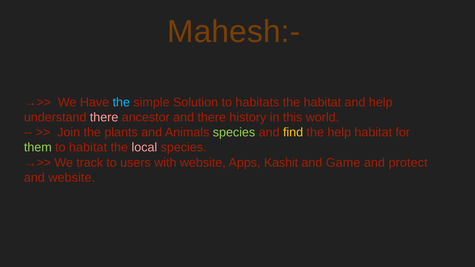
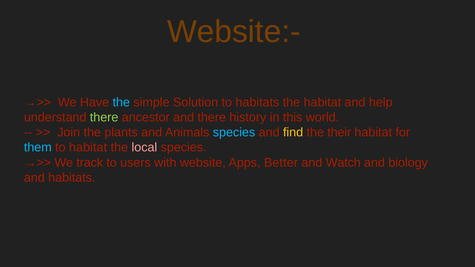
Mahesh:-: Mahesh:- -> Website:-
there at (104, 118) colour: pink -> light green
species at (234, 133) colour: light green -> light blue
the help: help -> their
them colour: light green -> light blue
Kashit: Kashit -> Better
Game: Game -> Watch
protect: protect -> biology
and website: website -> habitats
